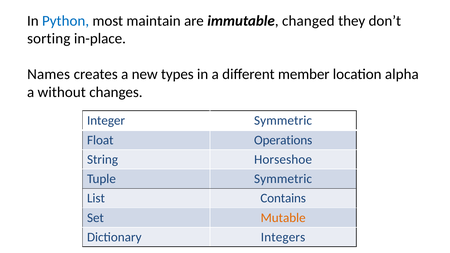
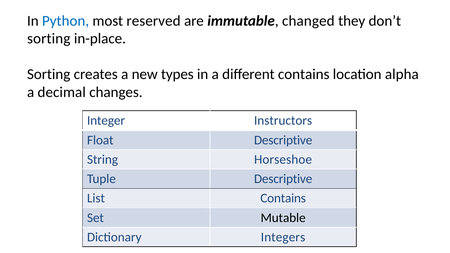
maintain: maintain -> reserved
Names at (49, 74): Names -> Sorting
different member: member -> contains
without: without -> decimal
Integer Symmetric: Symmetric -> Instructors
Float Operations: Operations -> Descriptive
Tuple Symmetric: Symmetric -> Descriptive
Mutable colour: orange -> black
